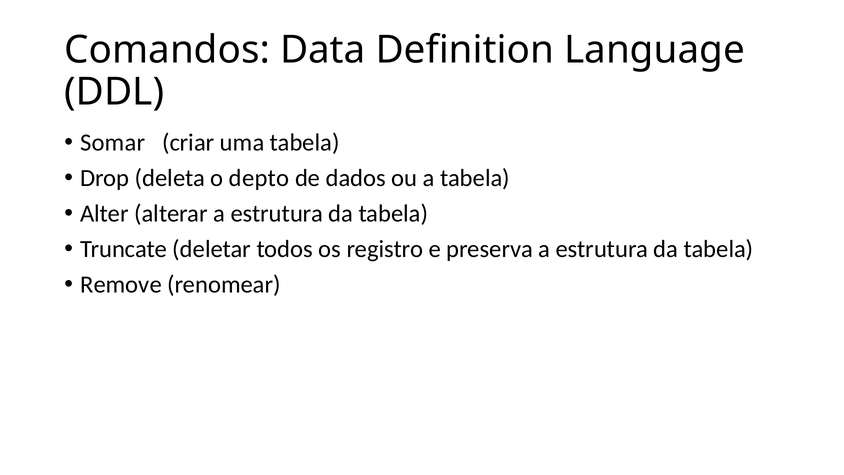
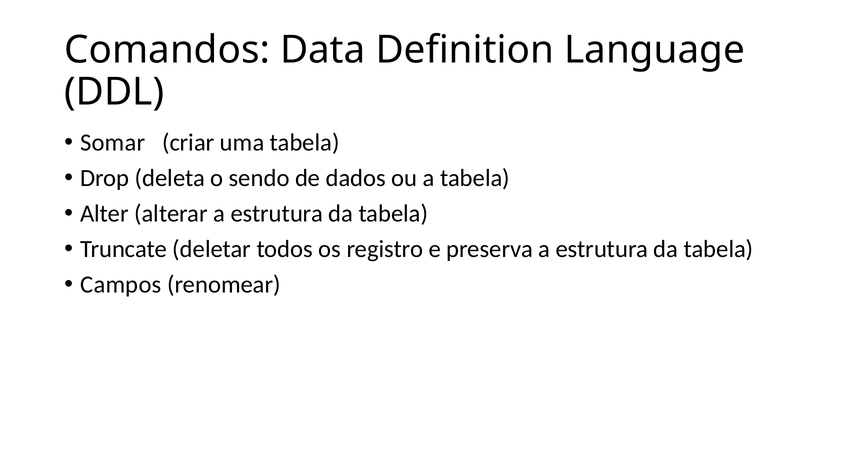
depto: depto -> sendo
Remove: Remove -> Campos
